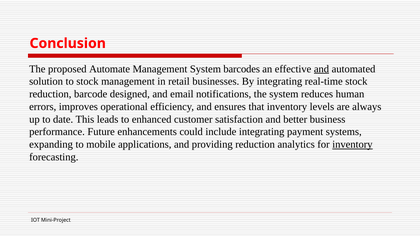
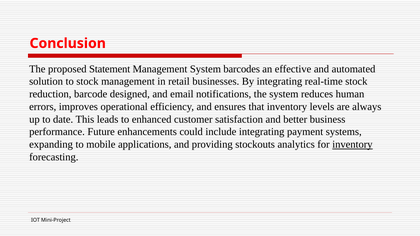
Automate: Automate -> Statement
and at (322, 69) underline: present -> none
providing reduction: reduction -> stockouts
